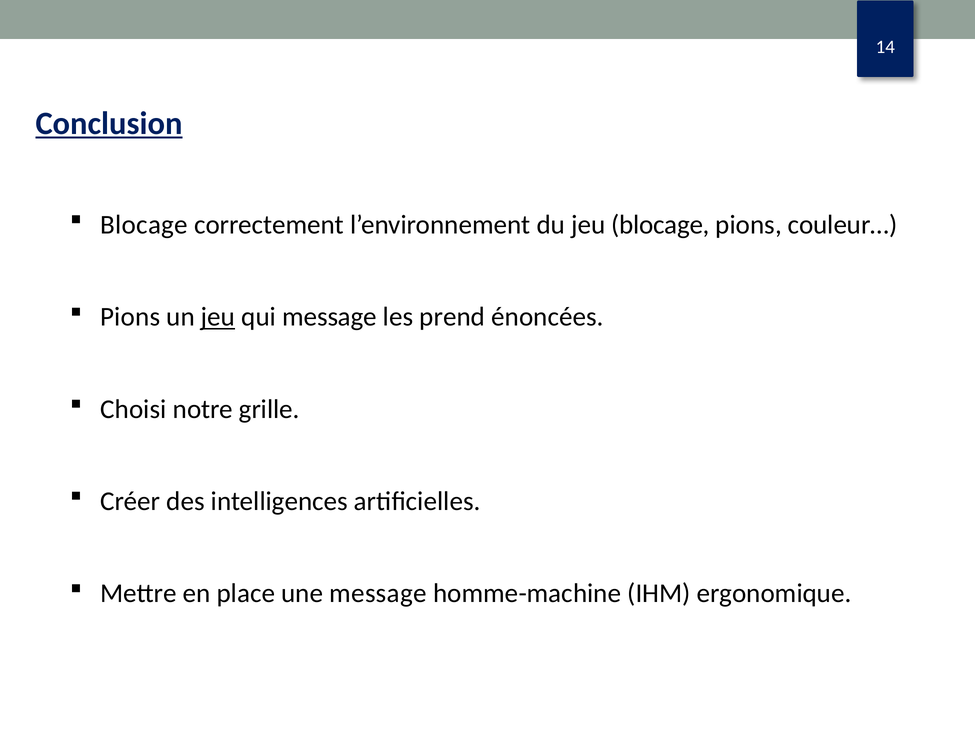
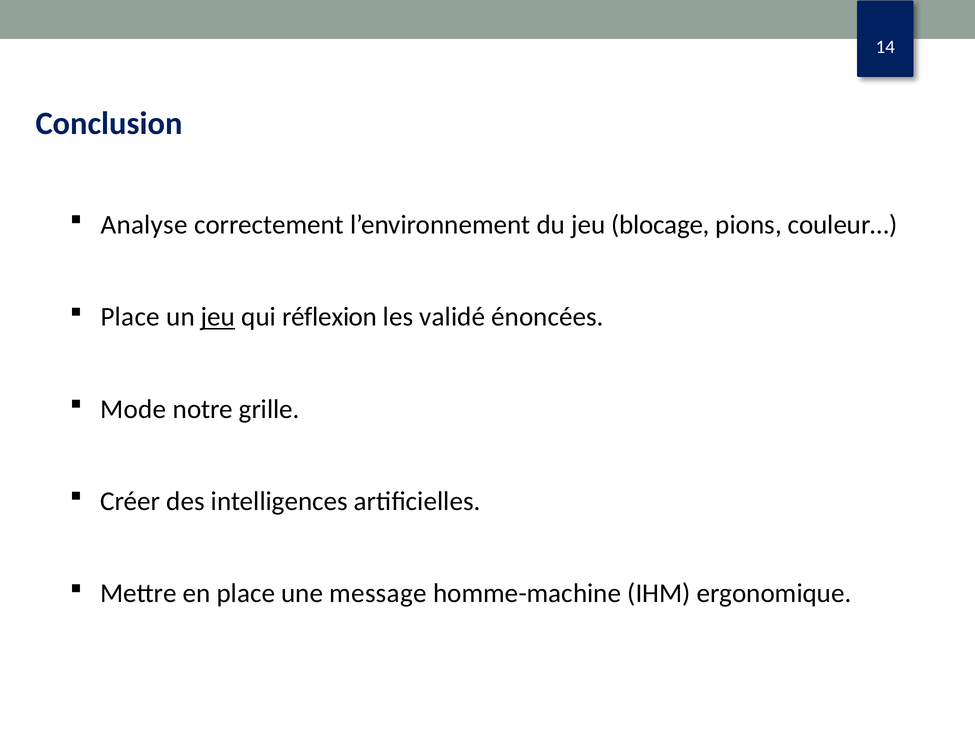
Conclusion underline: present -> none
Blocage at (144, 225): Blocage -> Analyse
Pions at (130, 317): Pions -> Place
qui message: message -> réflexion
prend: prend -> validé
Choisi: Choisi -> Mode
